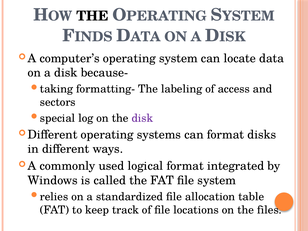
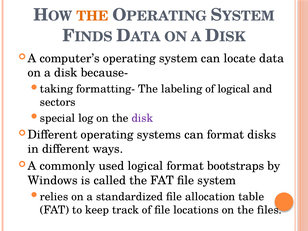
THE at (92, 16) colour: black -> orange
of access: access -> logical
integrated: integrated -> bootstraps
